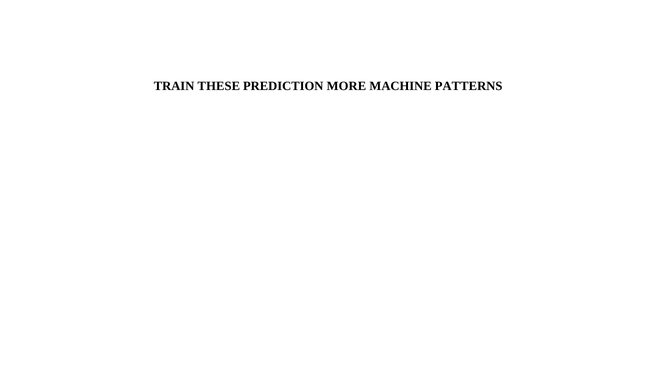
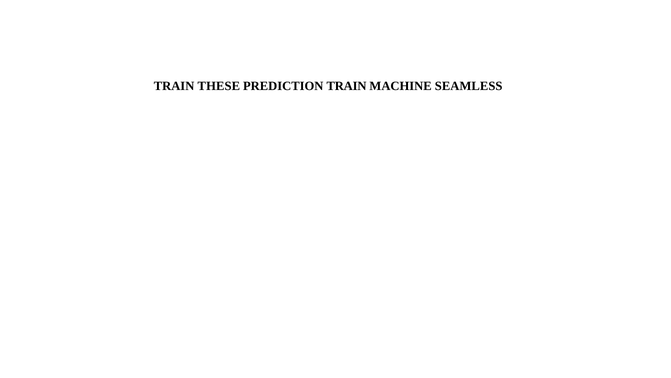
PREDICTION MORE: MORE -> TRAIN
PATTERNS: PATTERNS -> SEAMLESS
